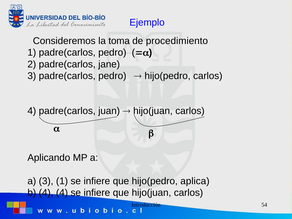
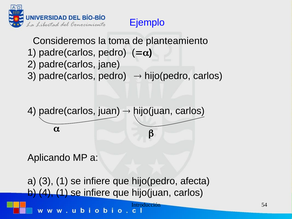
procedimiento: procedimiento -> planteamiento
aplica: aplica -> afecta
4 4: 4 -> 1
